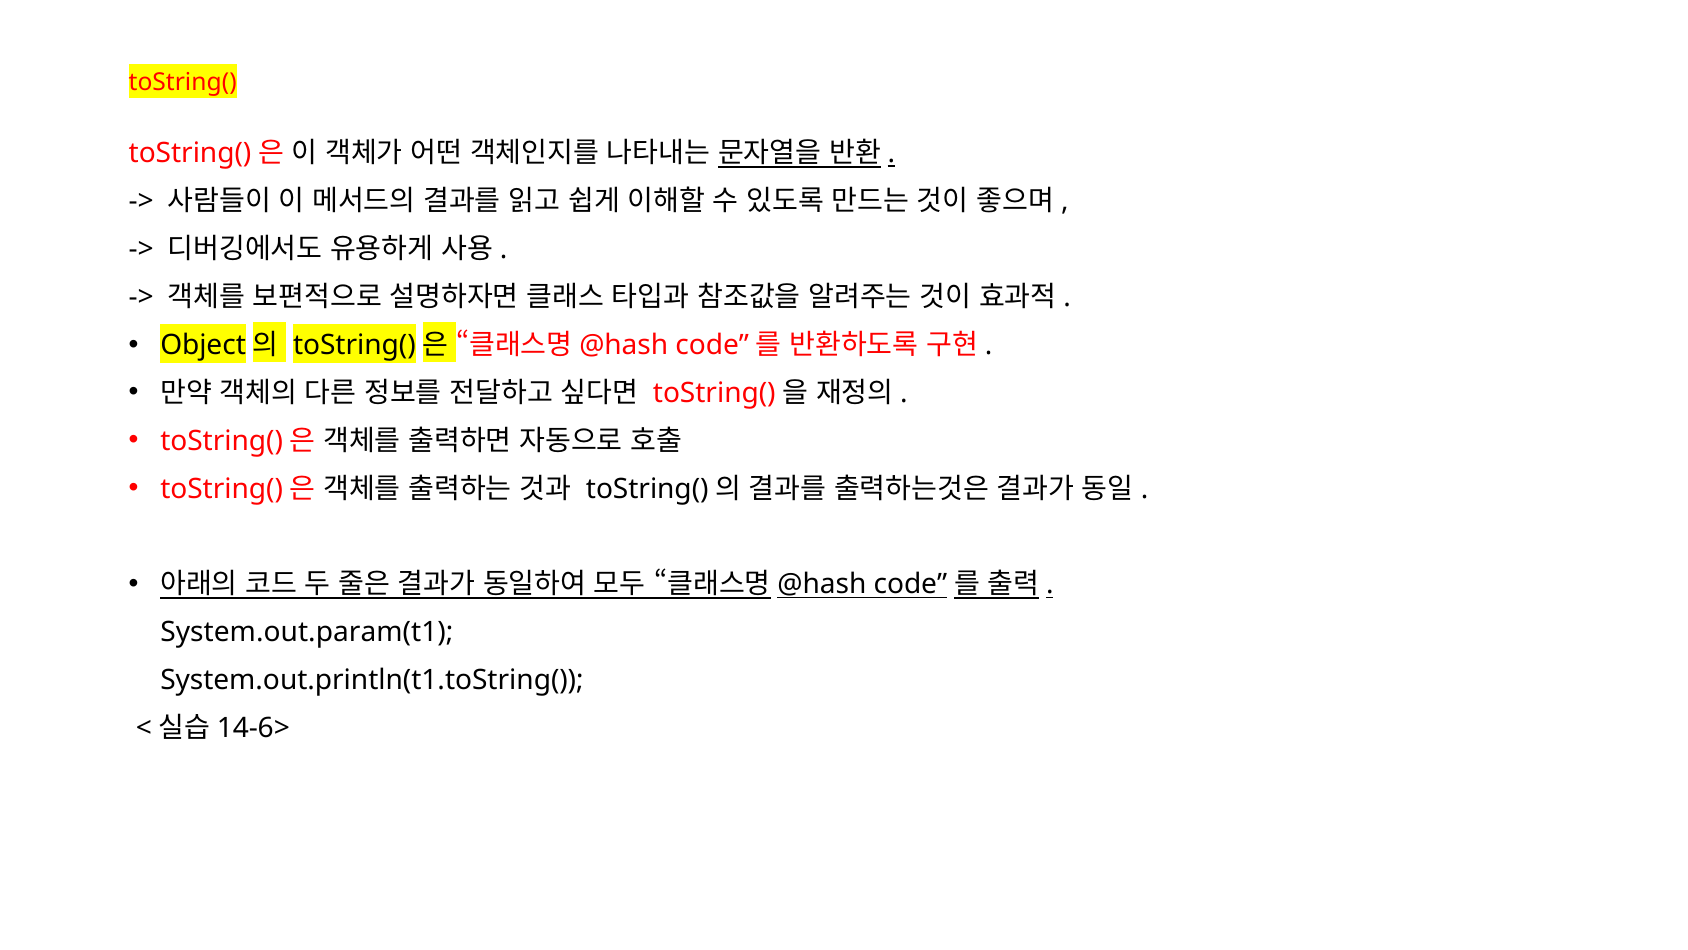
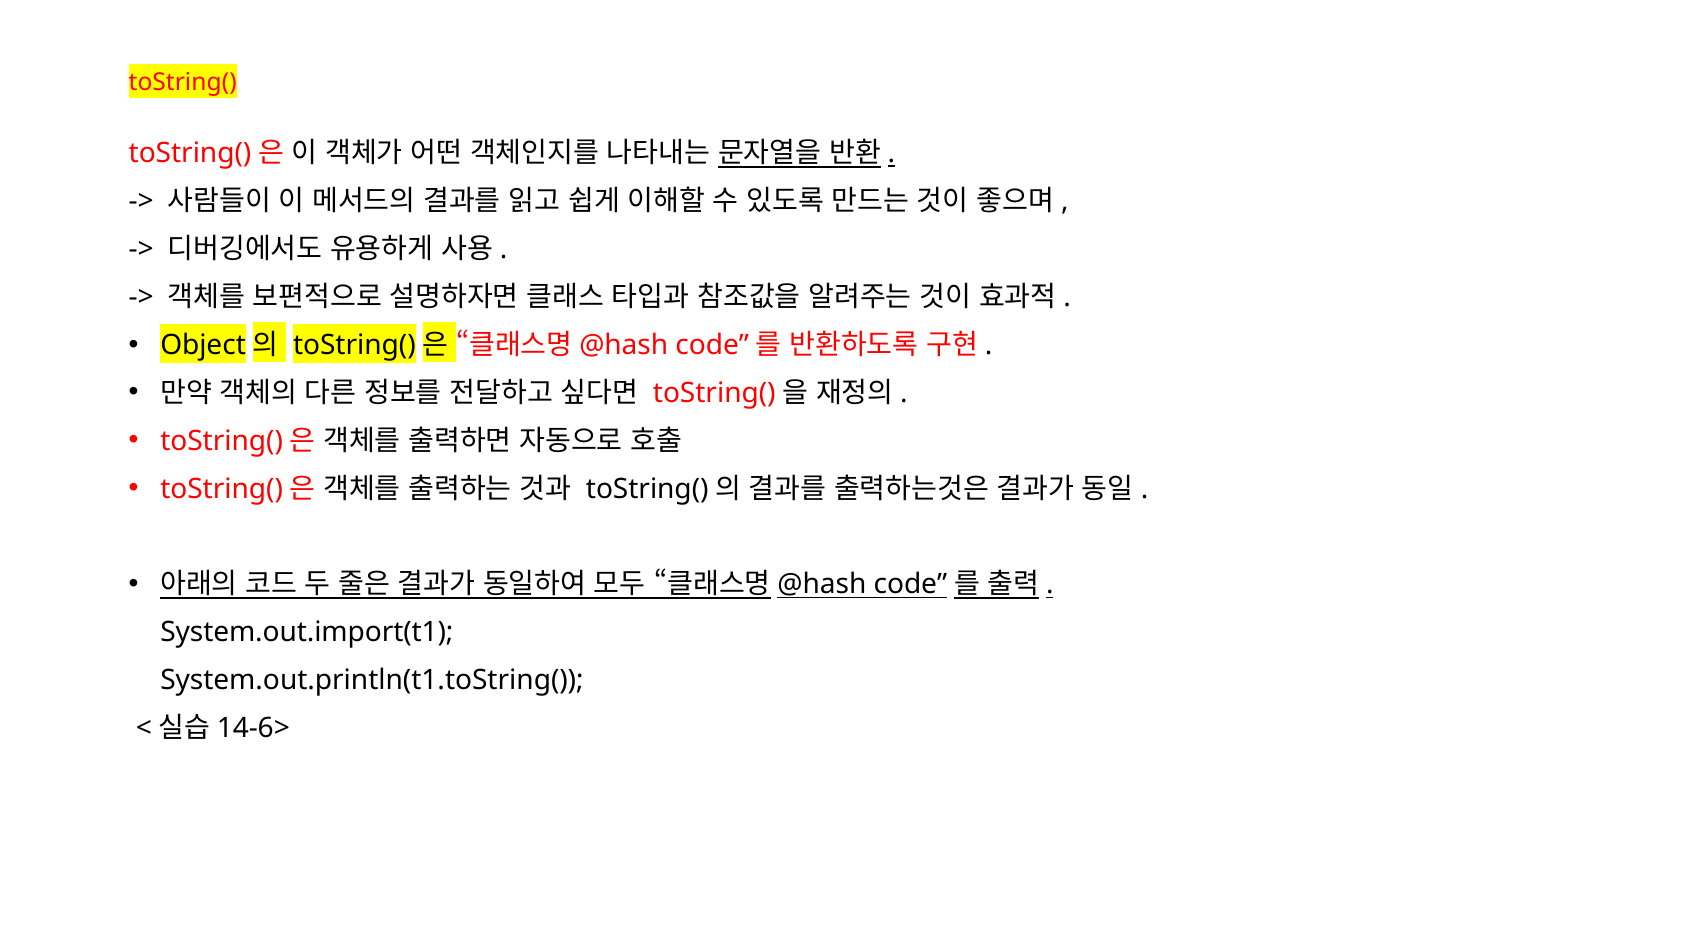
System.out.param(t1: System.out.param(t1 -> System.out.import(t1
